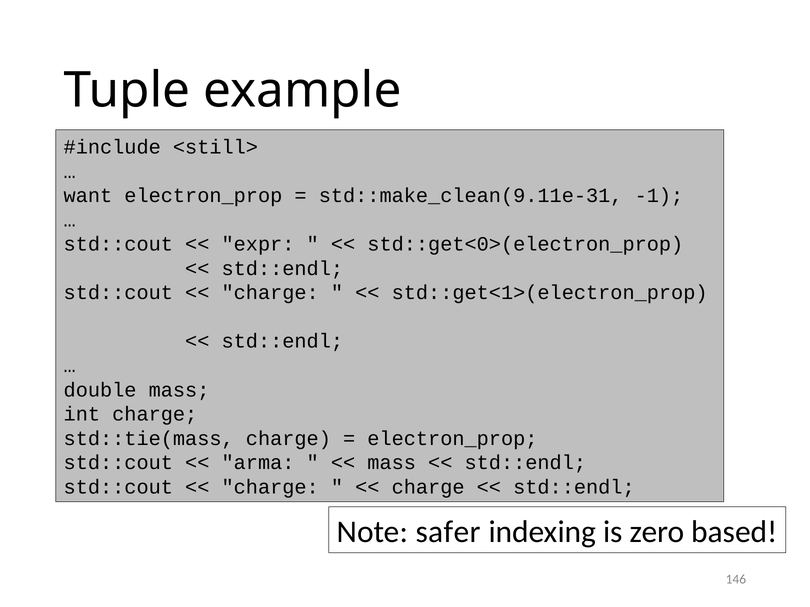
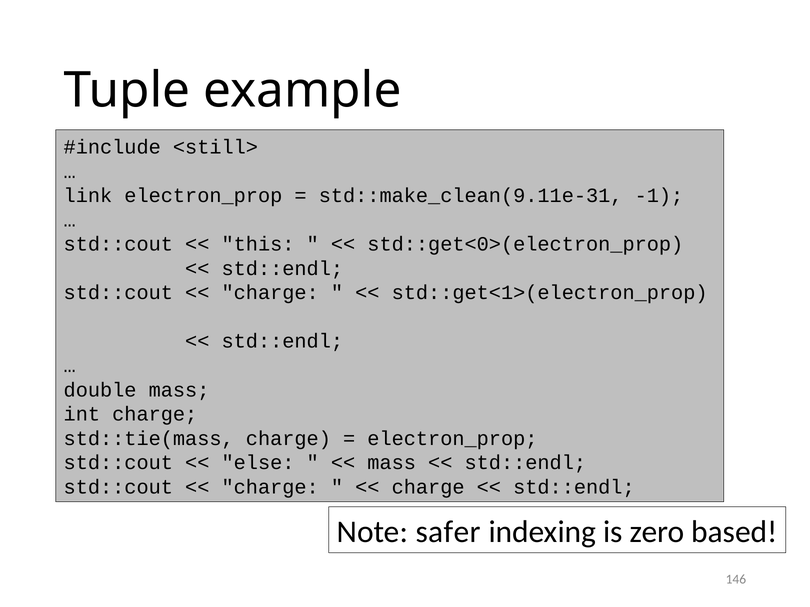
want: want -> link
expr: expr -> this
arma: arma -> else
